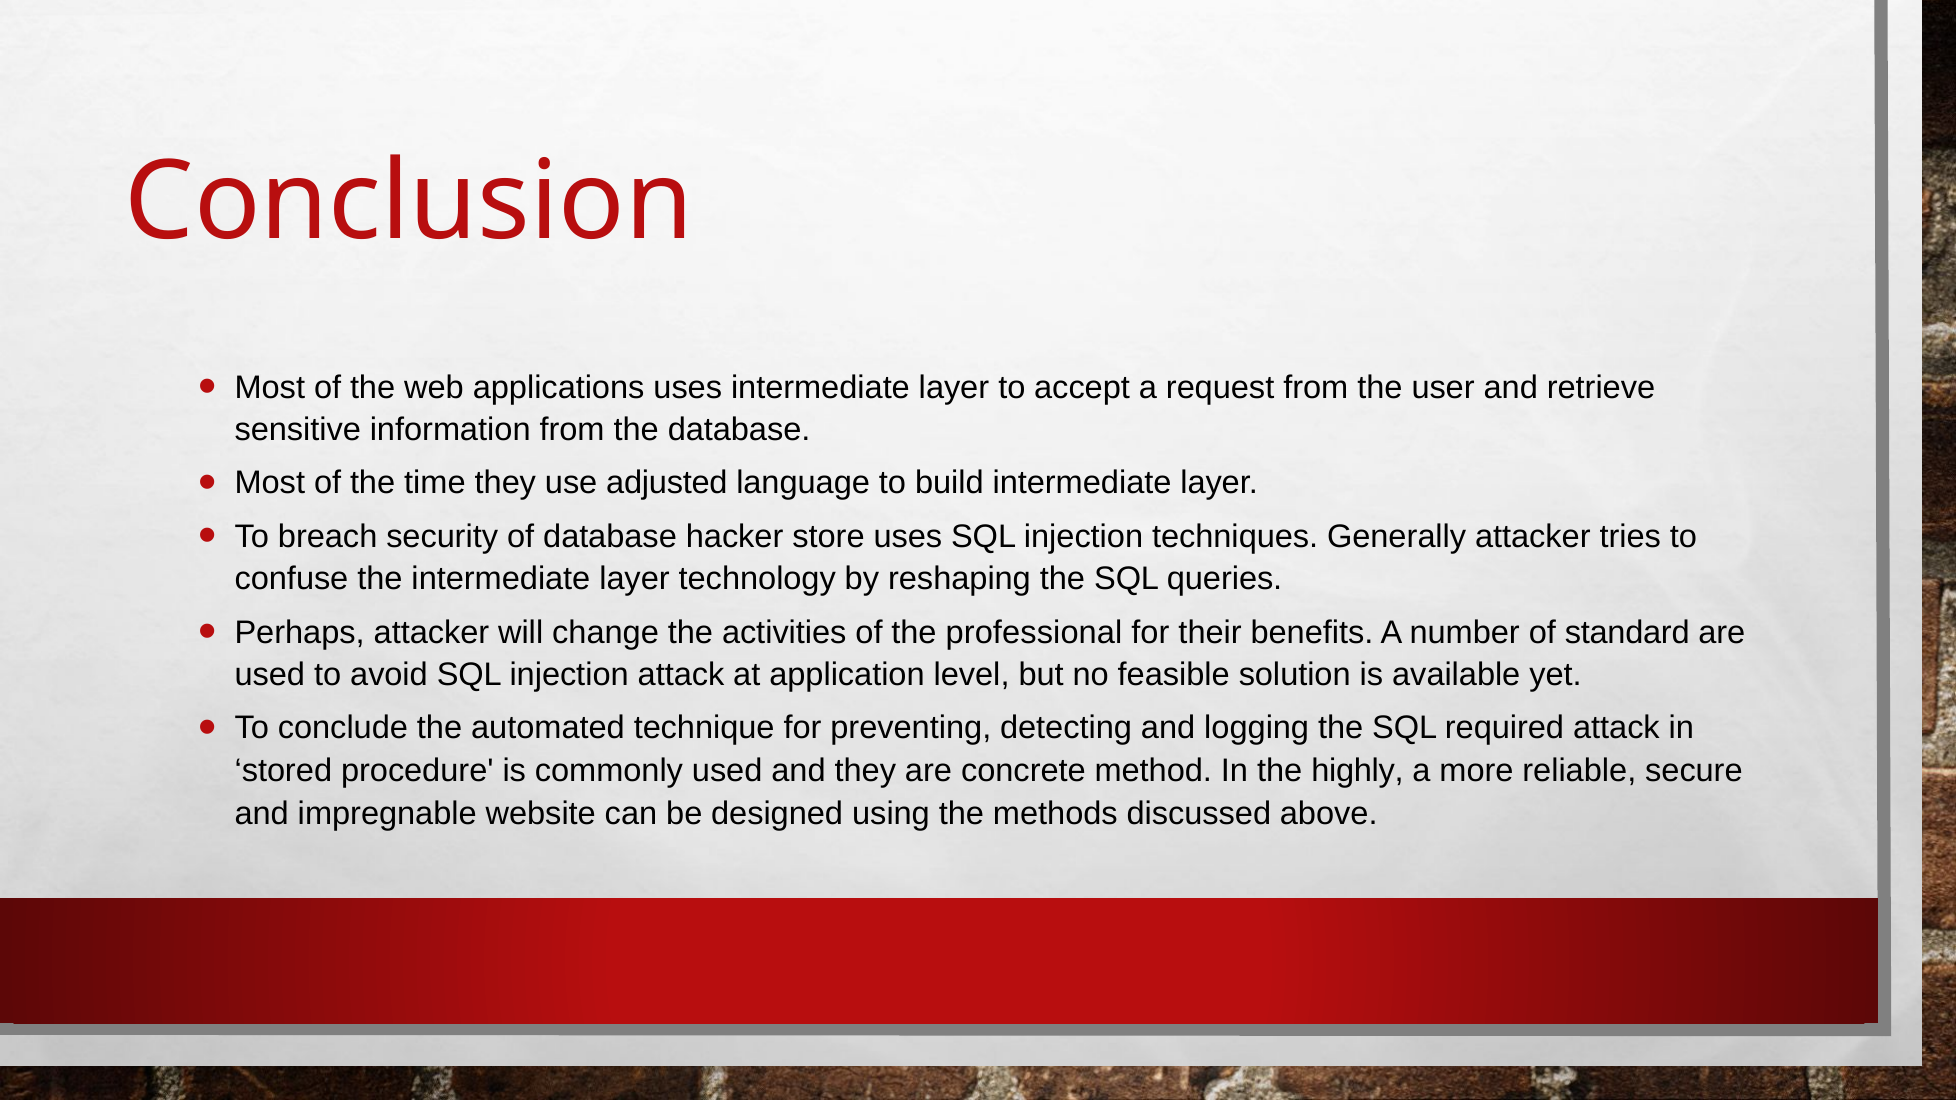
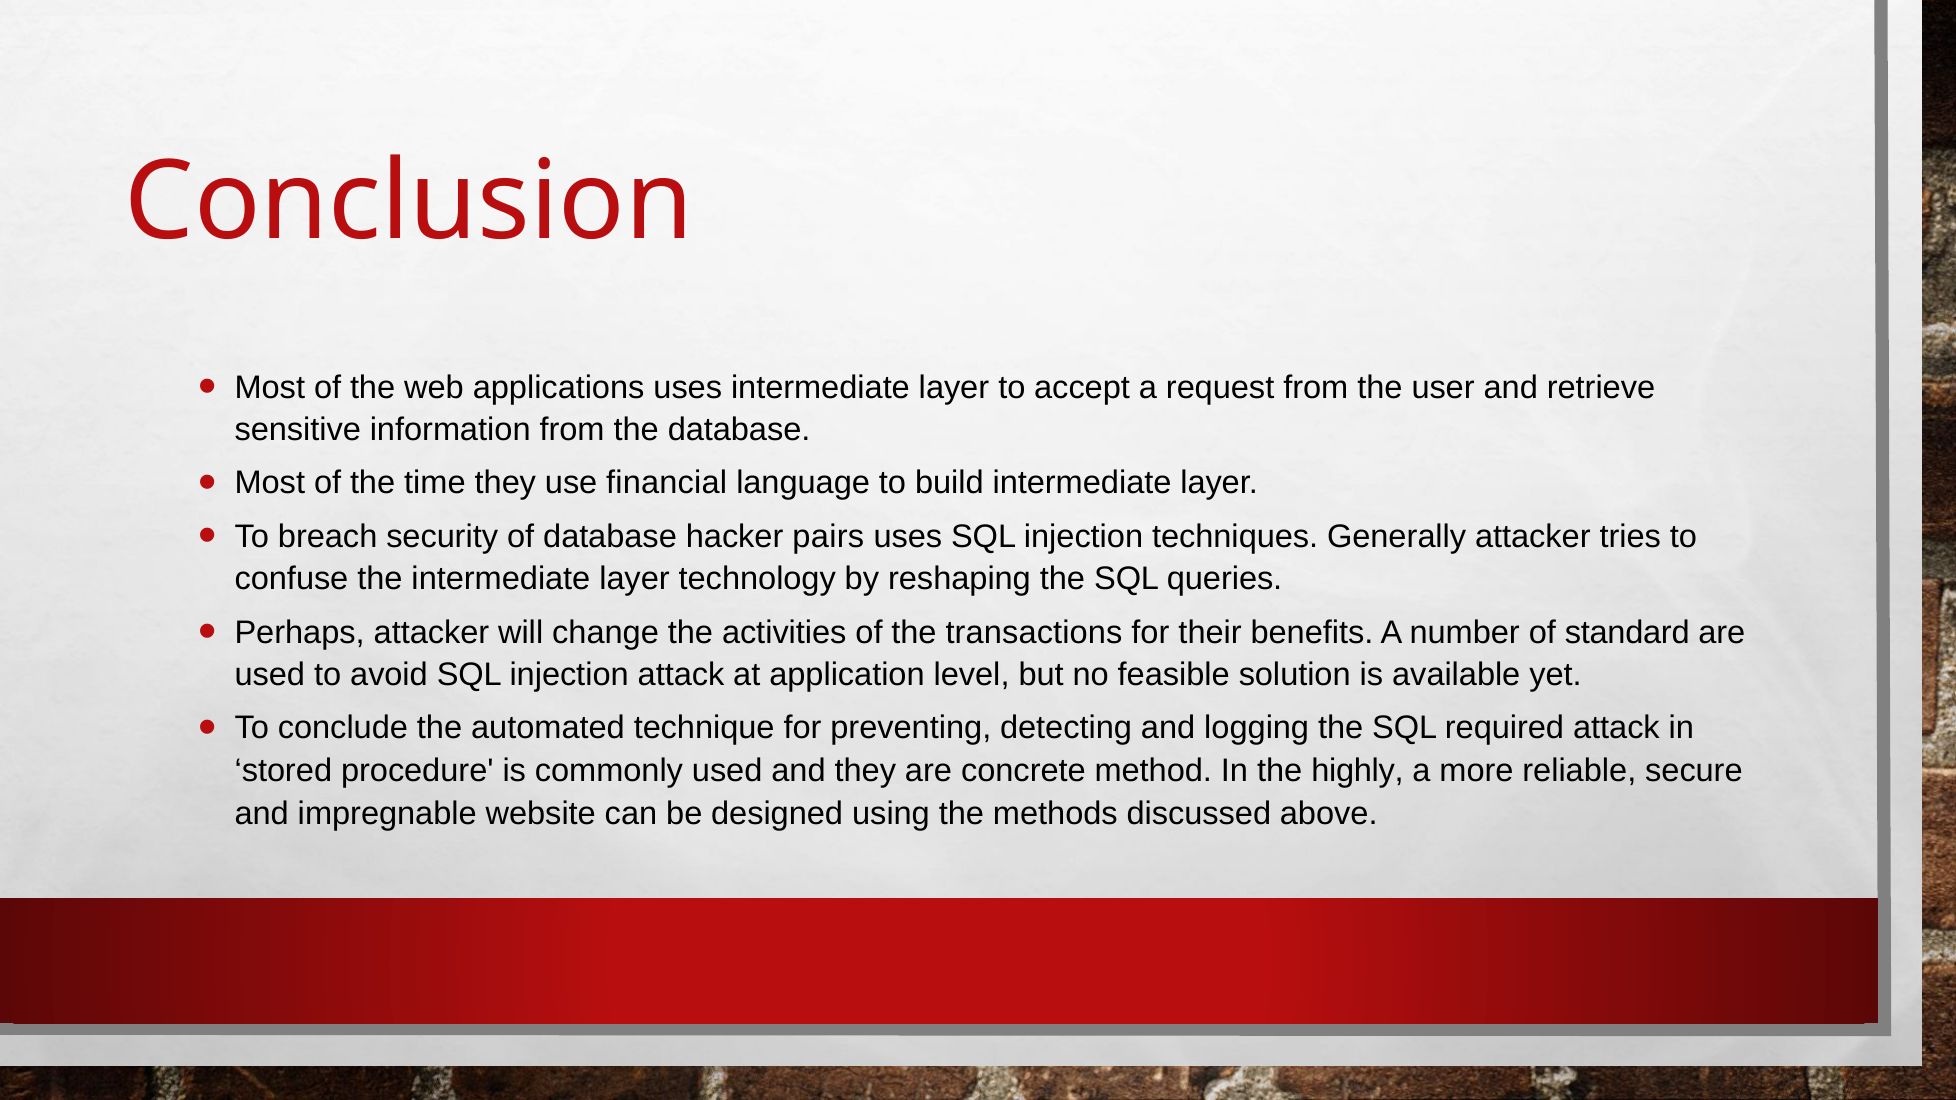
adjusted: adjusted -> financial
store: store -> pairs
professional: professional -> transactions
